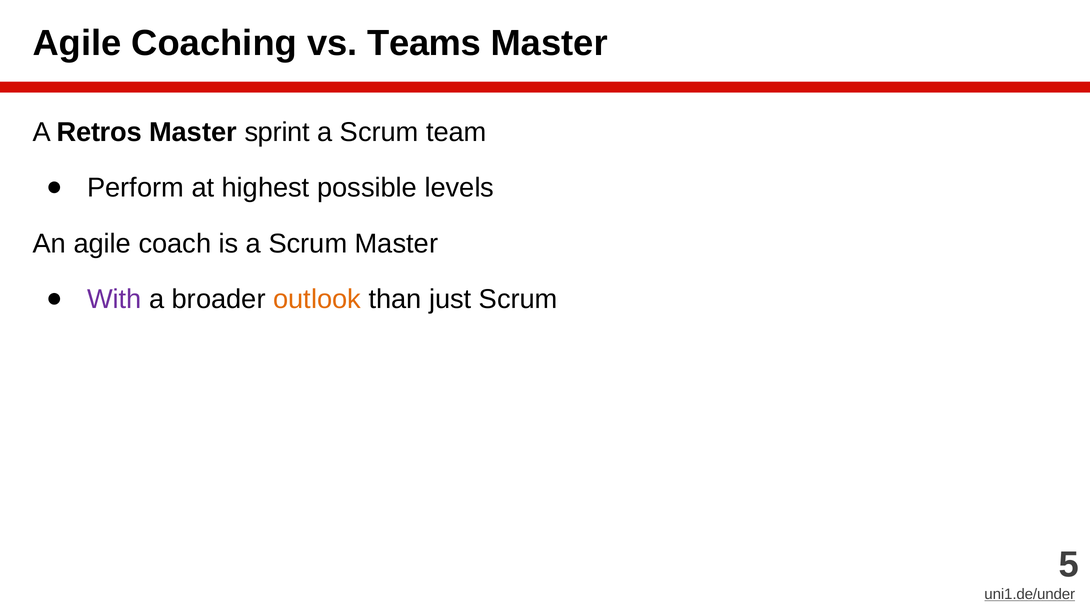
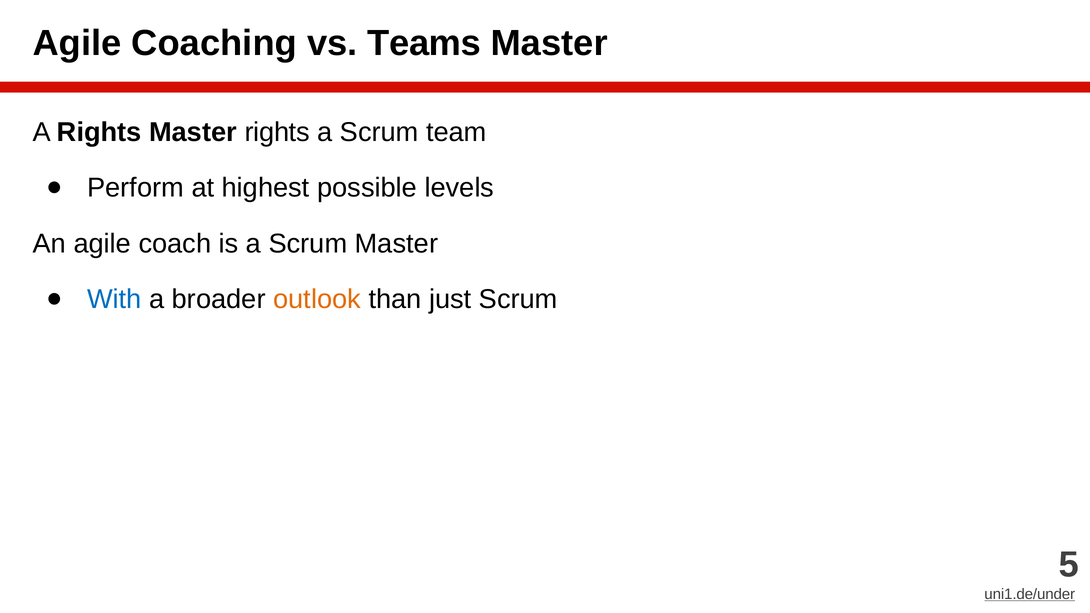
A Retros: Retros -> Rights
Master sprint: sprint -> rights
With colour: purple -> blue
